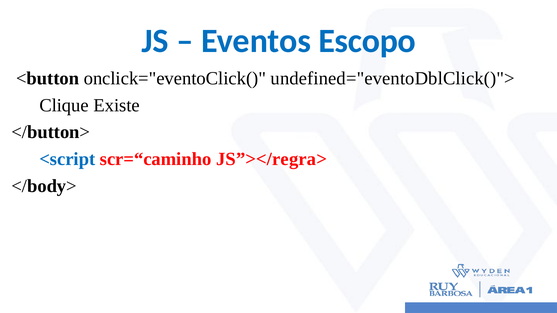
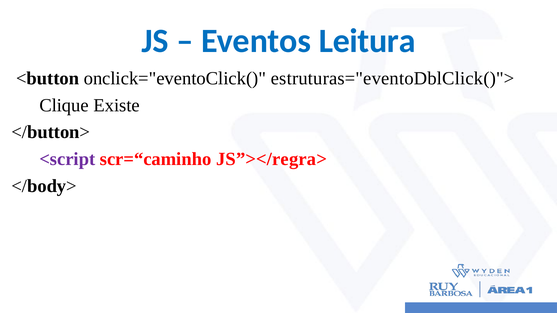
Escopo: Escopo -> Leitura
undefined="eventoDblClick()">: undefined="eventoDblClick()"> -> estruturas="eventoDblClick()">
<script colour: blue -> purple
